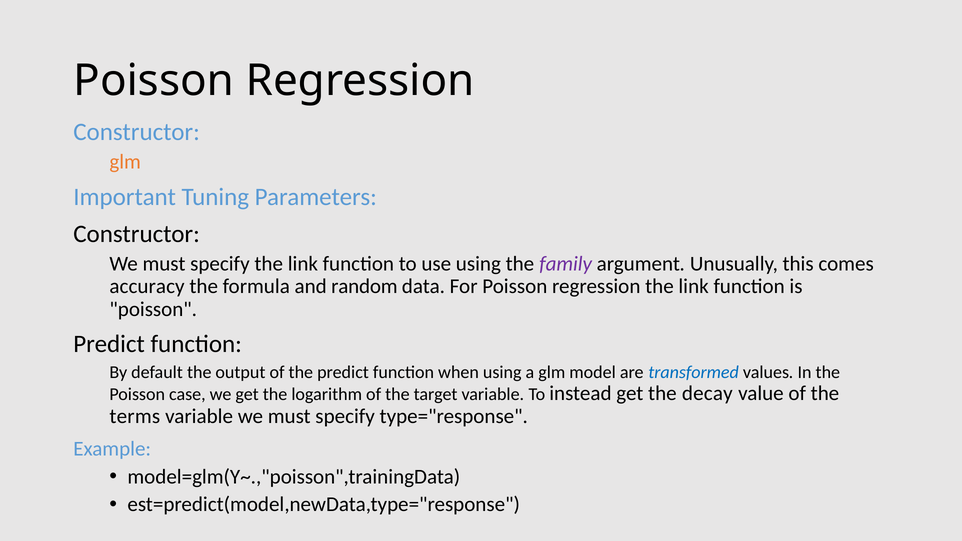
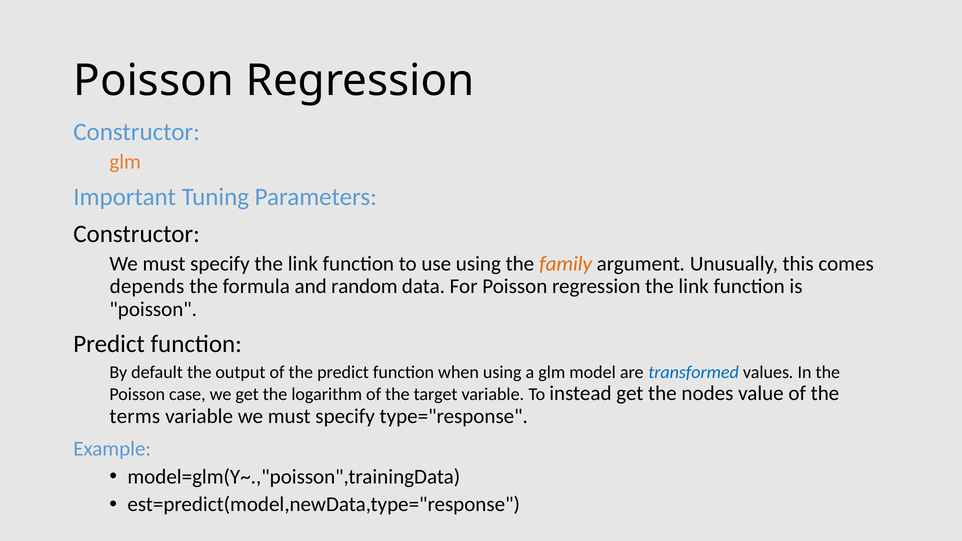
family colour: purple -> orange
accuracy: accuracy -> depends
decay: decay -> nodes
